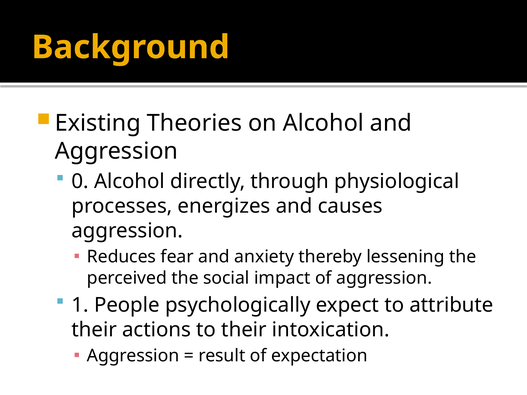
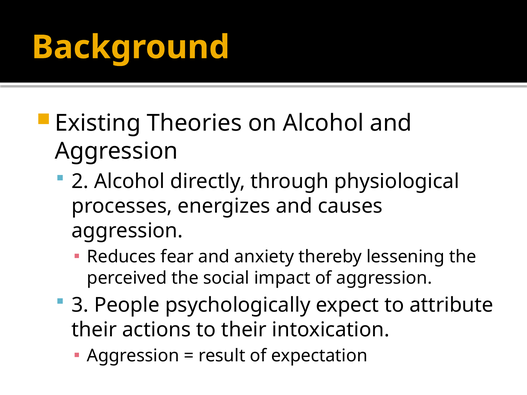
0: 0 -> 2
1: 1 -> 3
